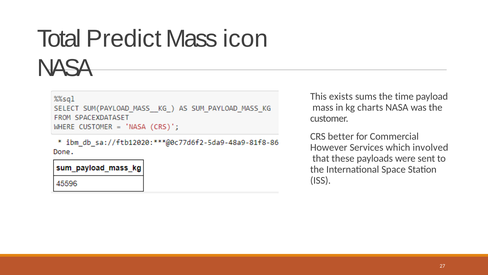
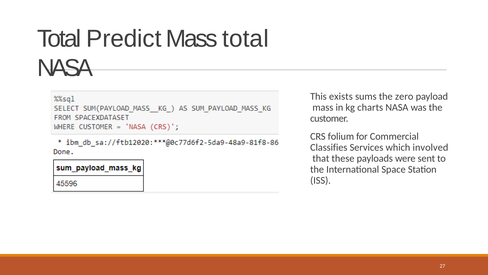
Mass icon: icon -> total
time: time -> zero
better: better -> folium
However: However -> Classifies
